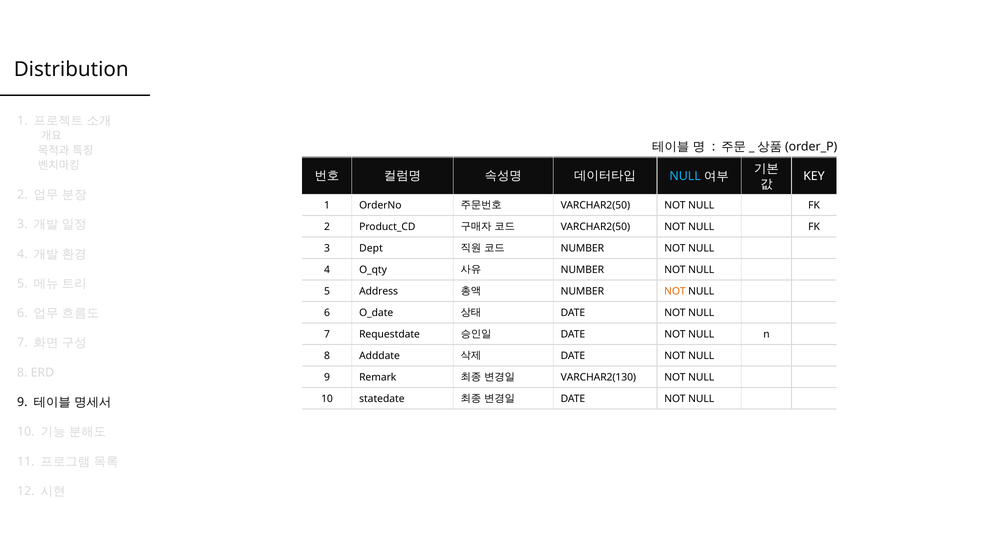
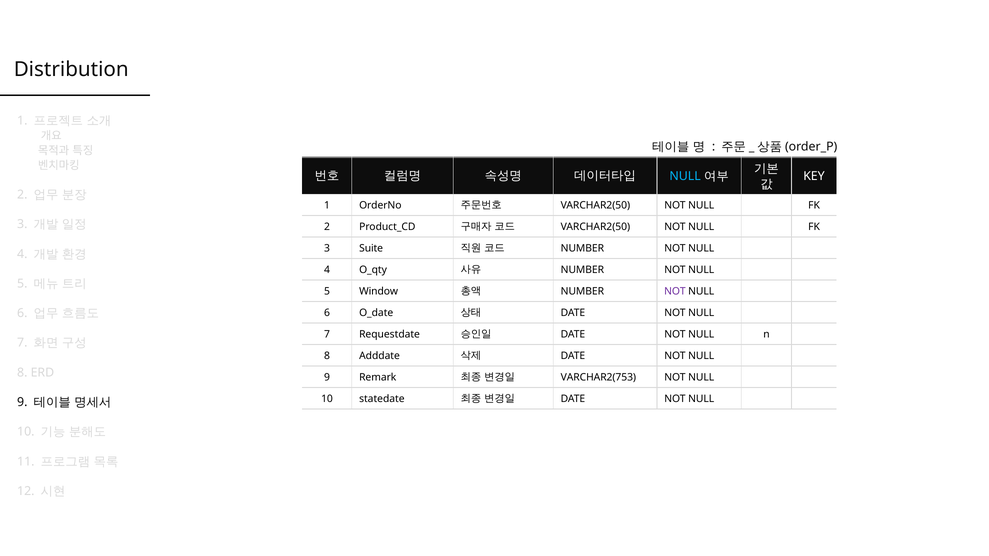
Dept: Dept -> Suite
Address: Address -> Window
NOT at (675, 292) colour: orange -> purple
VARCHAR2(130: VARCHAR2(130 -> VARCHAR2(753
